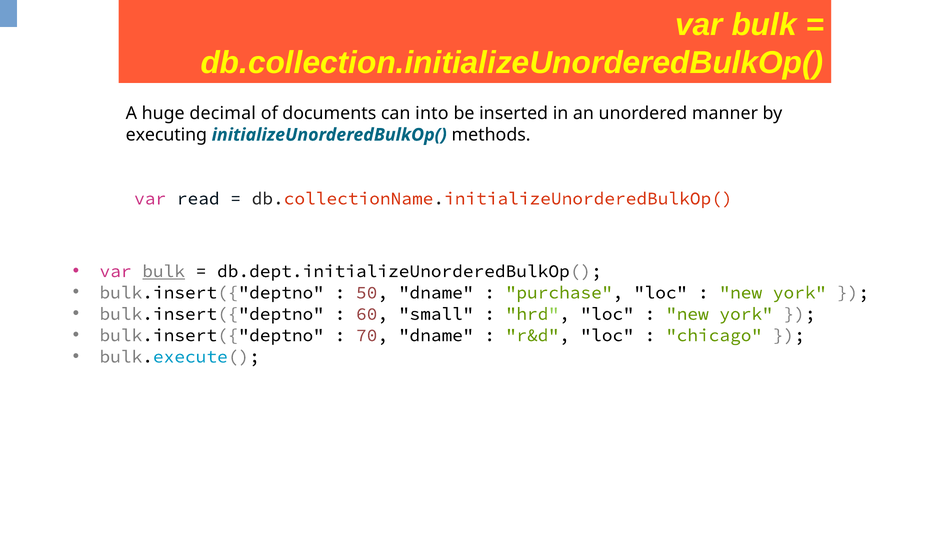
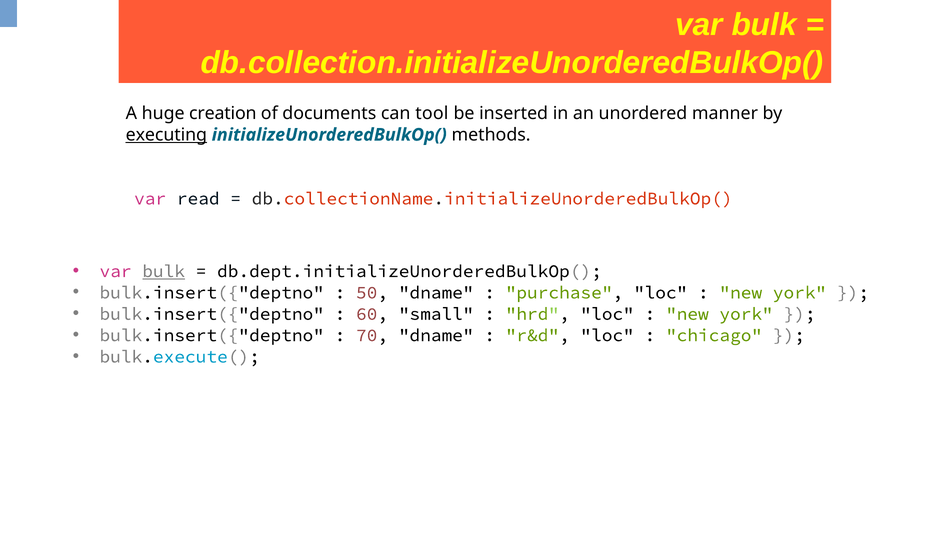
decimal: decimal -> creation
into: into -> tool
executing underline: none -> present
